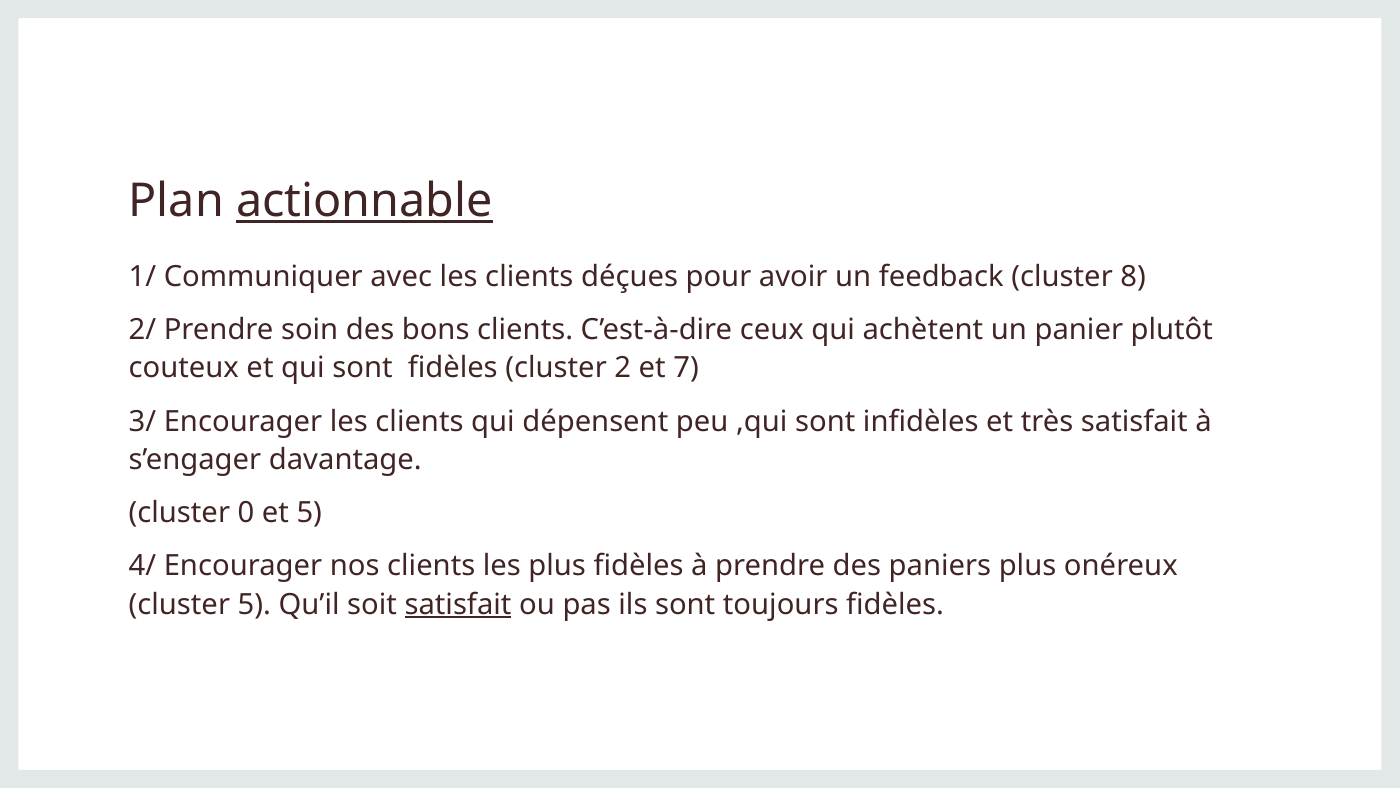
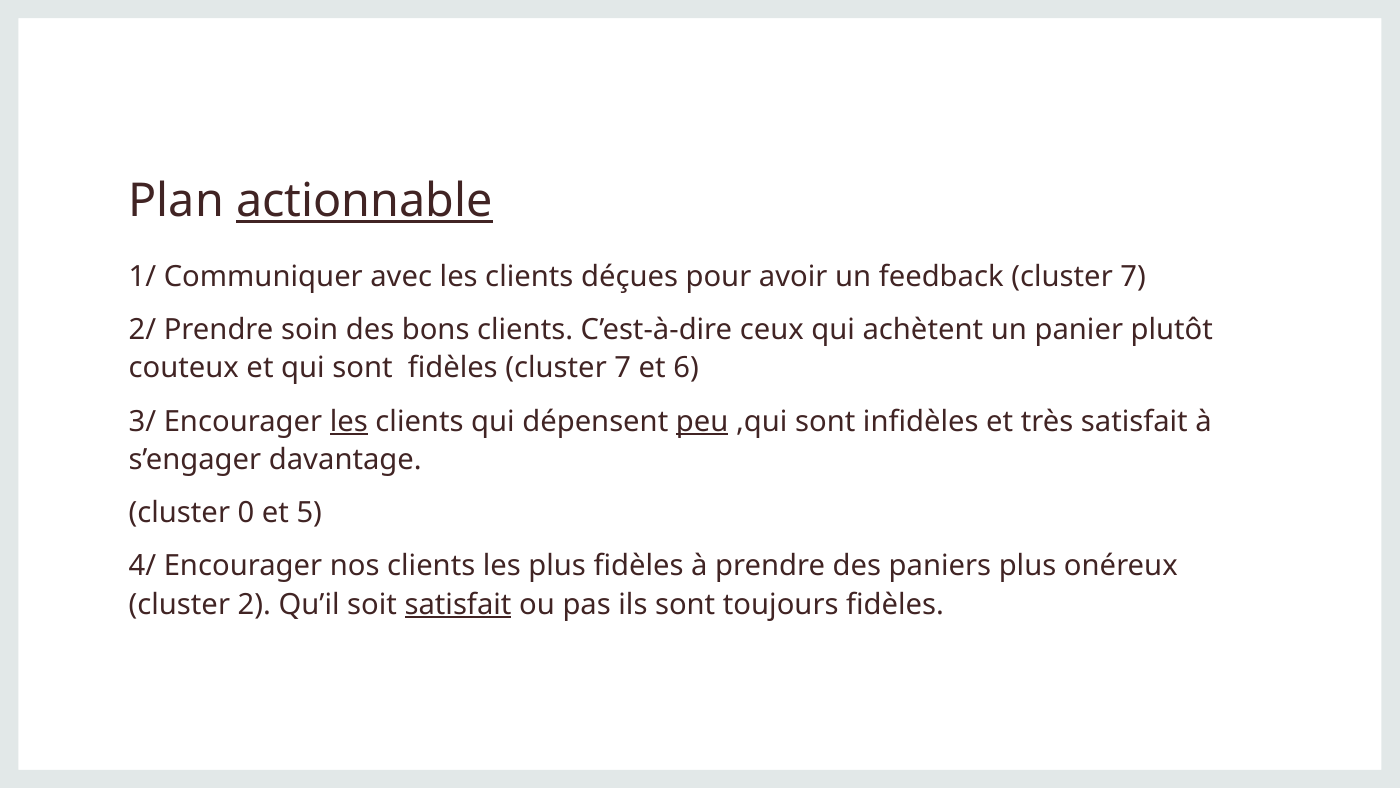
feedback cluster 8: 8 -> 7
fidèles cluster 2: 2 -> 7
7: 7 -> 6
les at (349, 421) underline: none -> present
peu underline: none -> present
cluster 5: 5 -> 2
